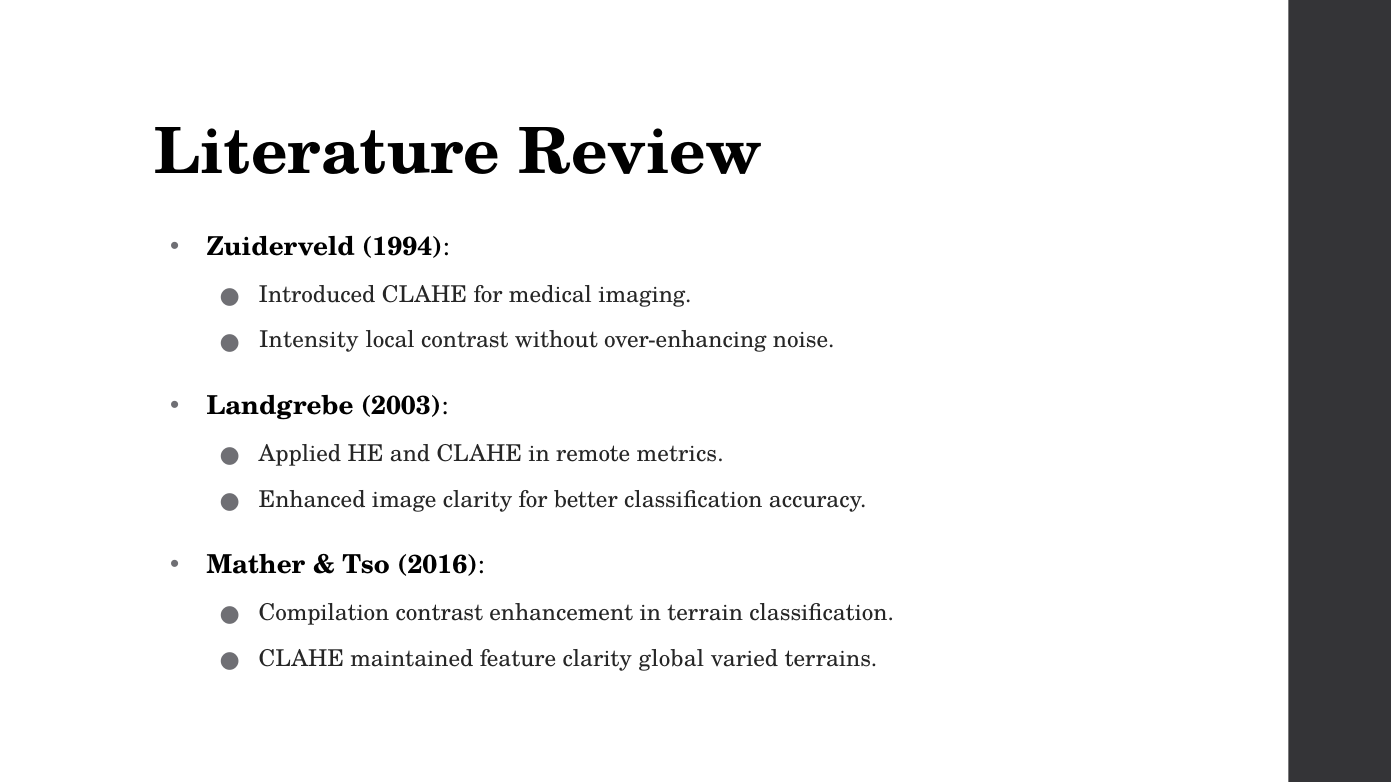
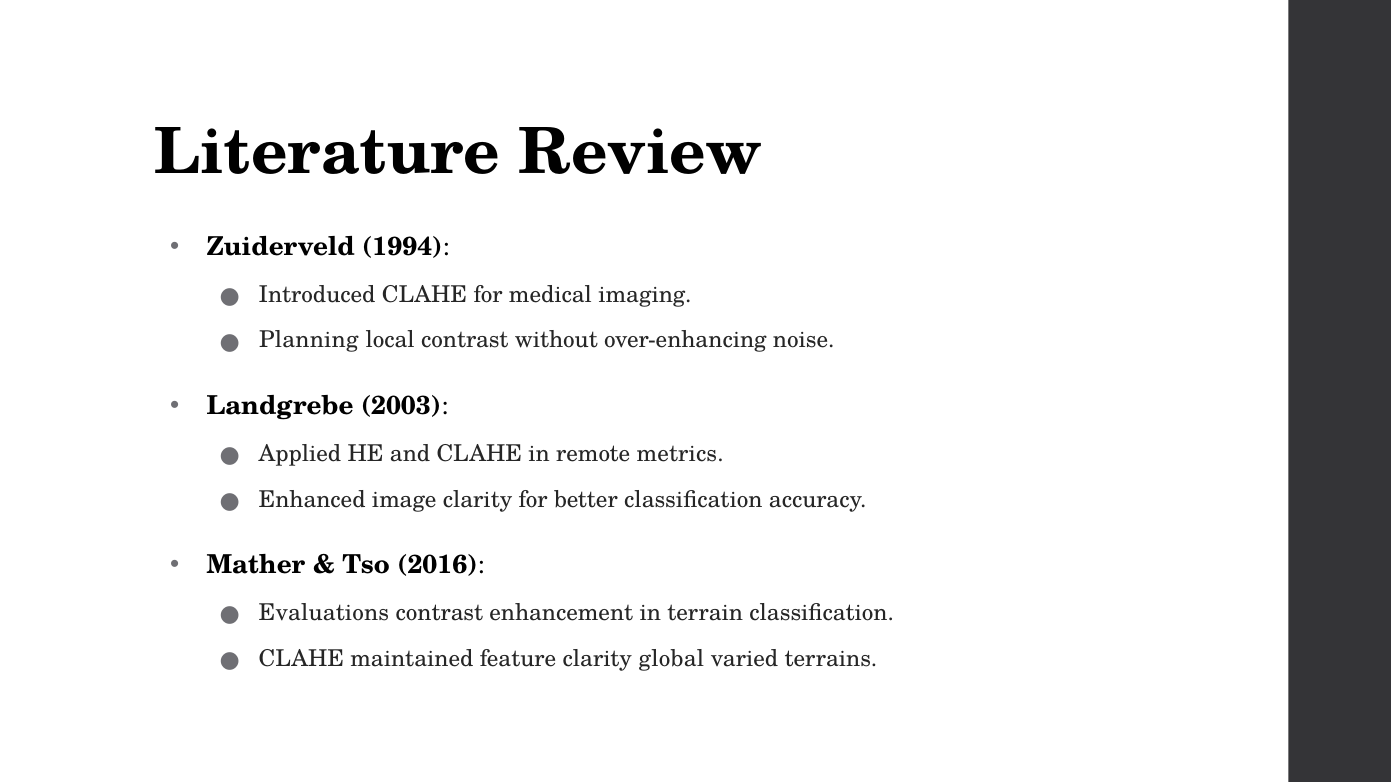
Intensity: Intensity -> Planning
Compilation: Compilation -> Evaluations
